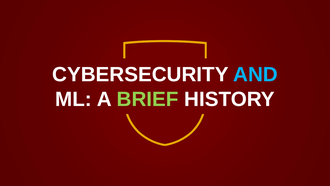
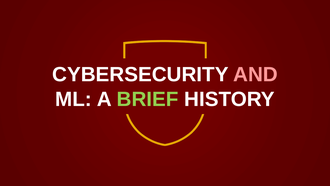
AND colour: light blue -> pink
